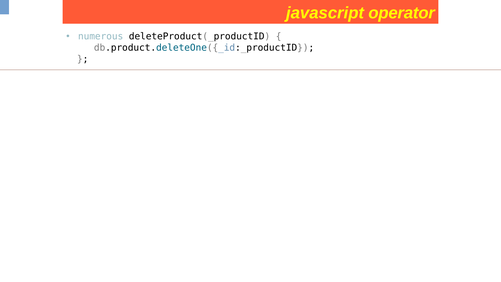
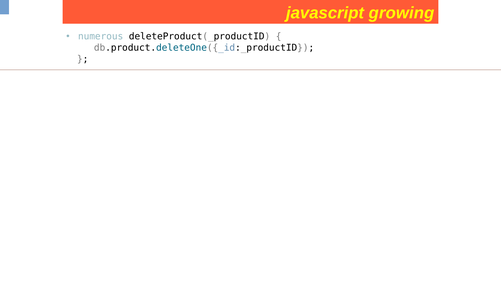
operator: operator -> growing
